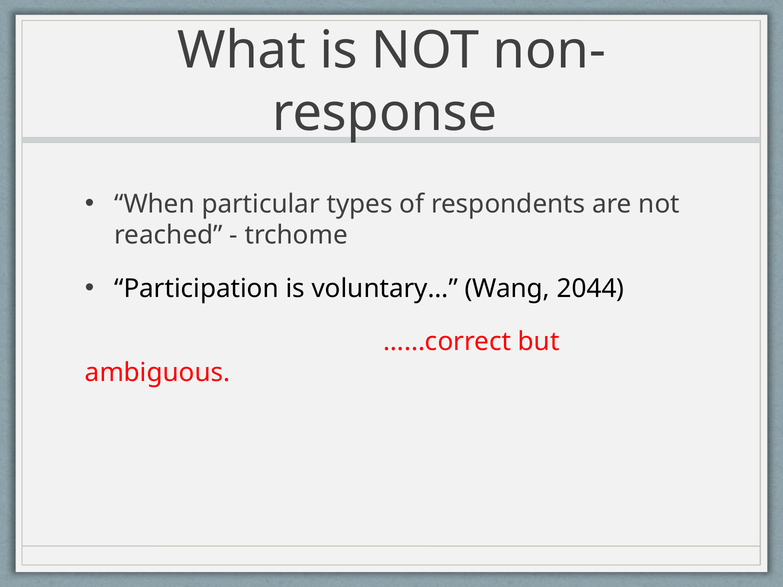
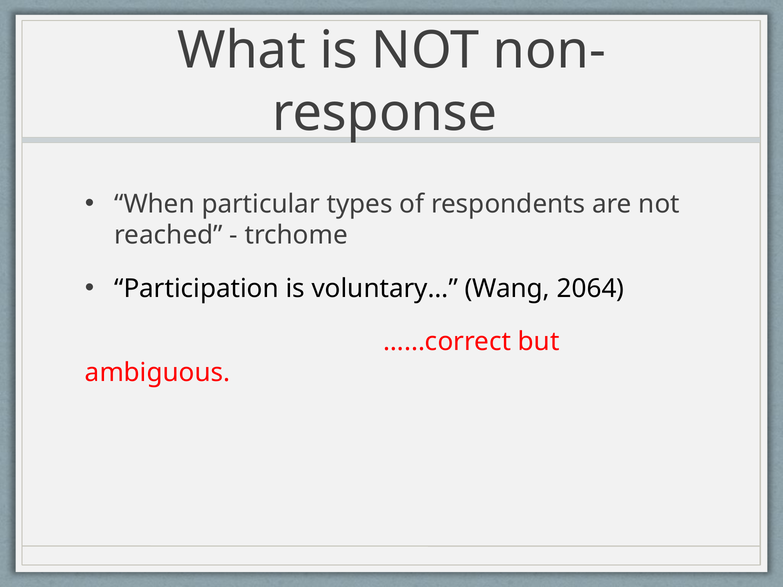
2044: 2044 -> 2064
